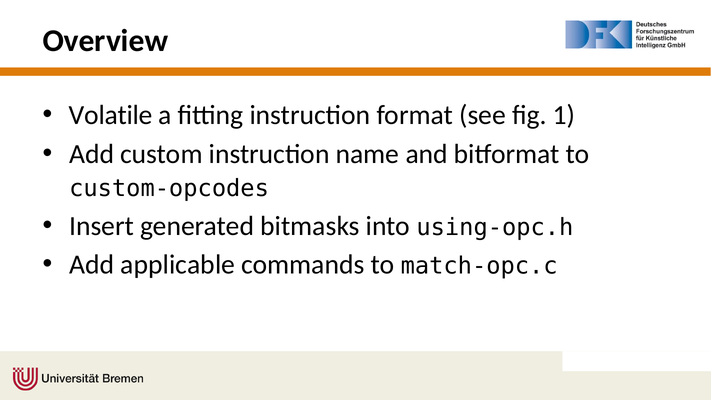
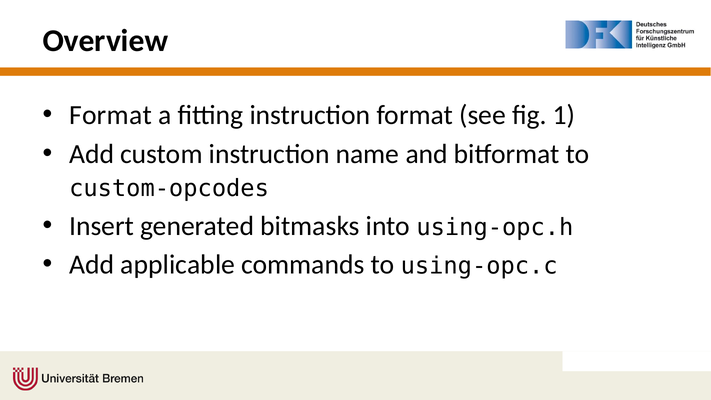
Volatile at (111, 115): Volatile -> Format
match-opc.c: match-opc.c -> using-opc.c
